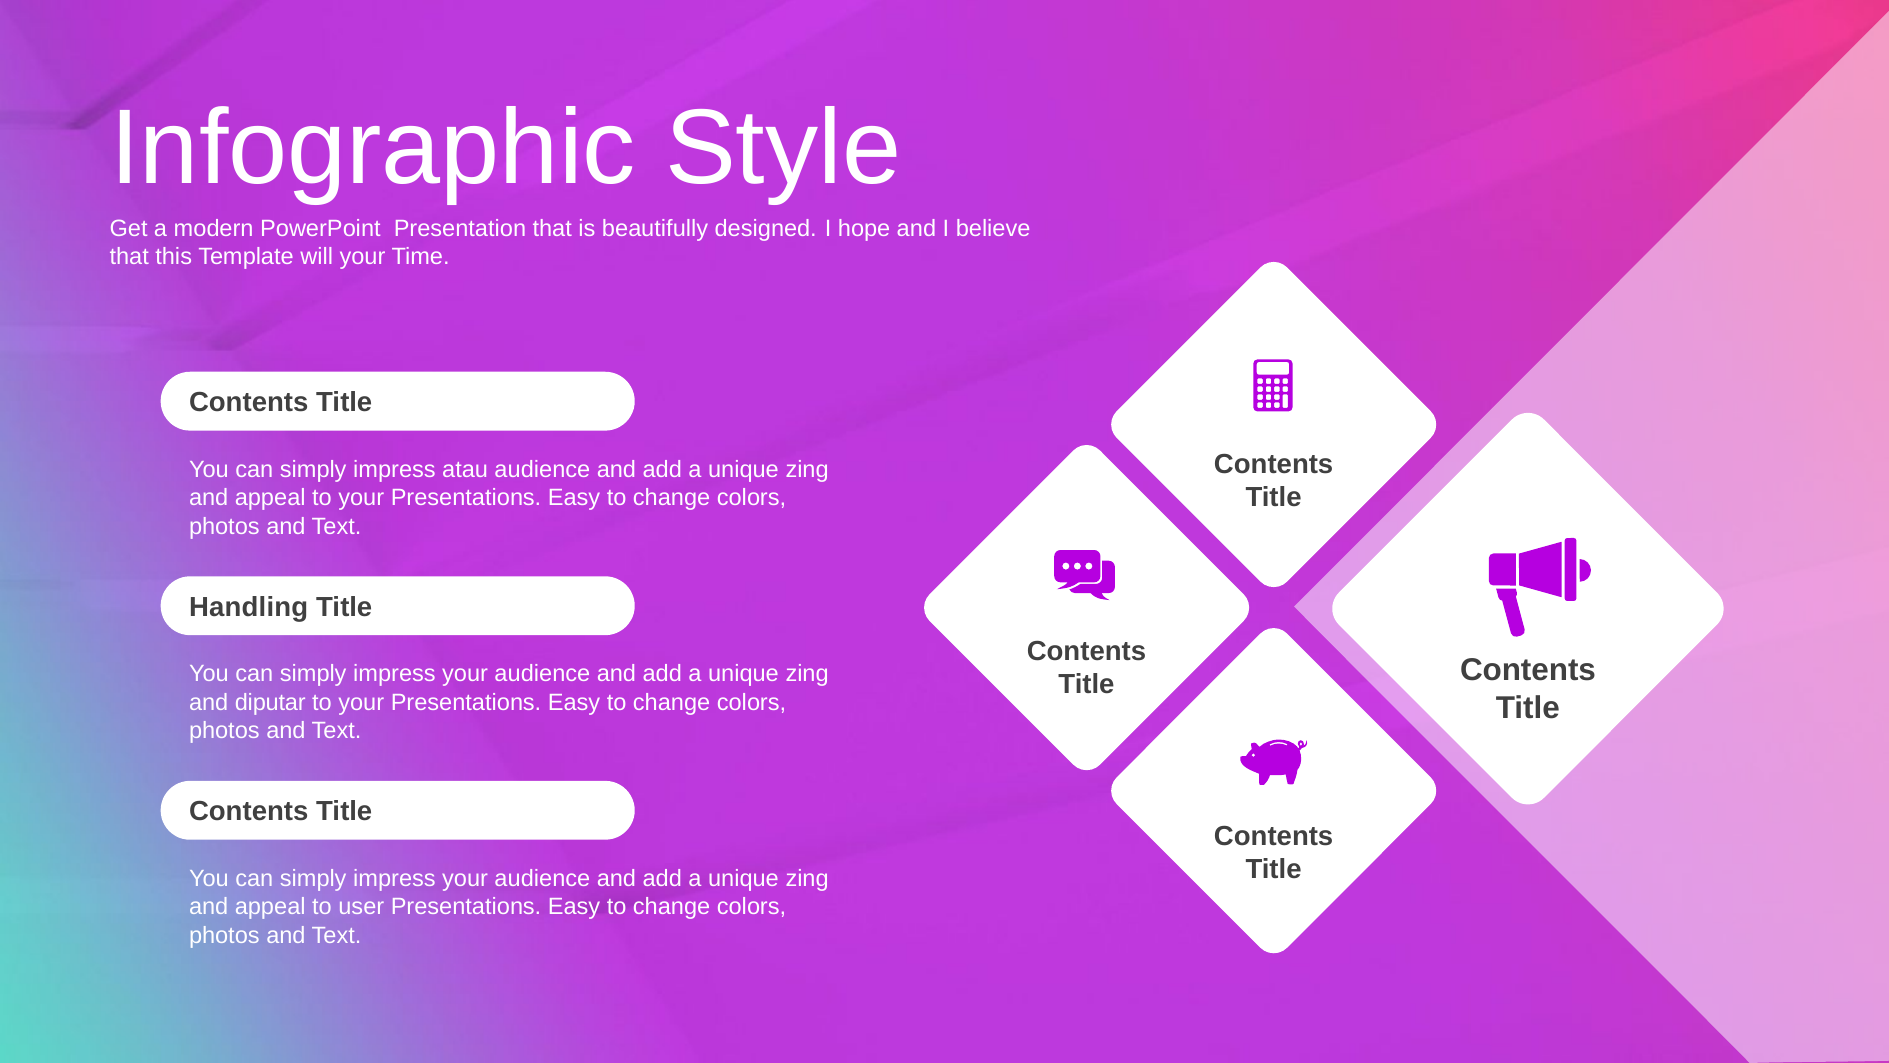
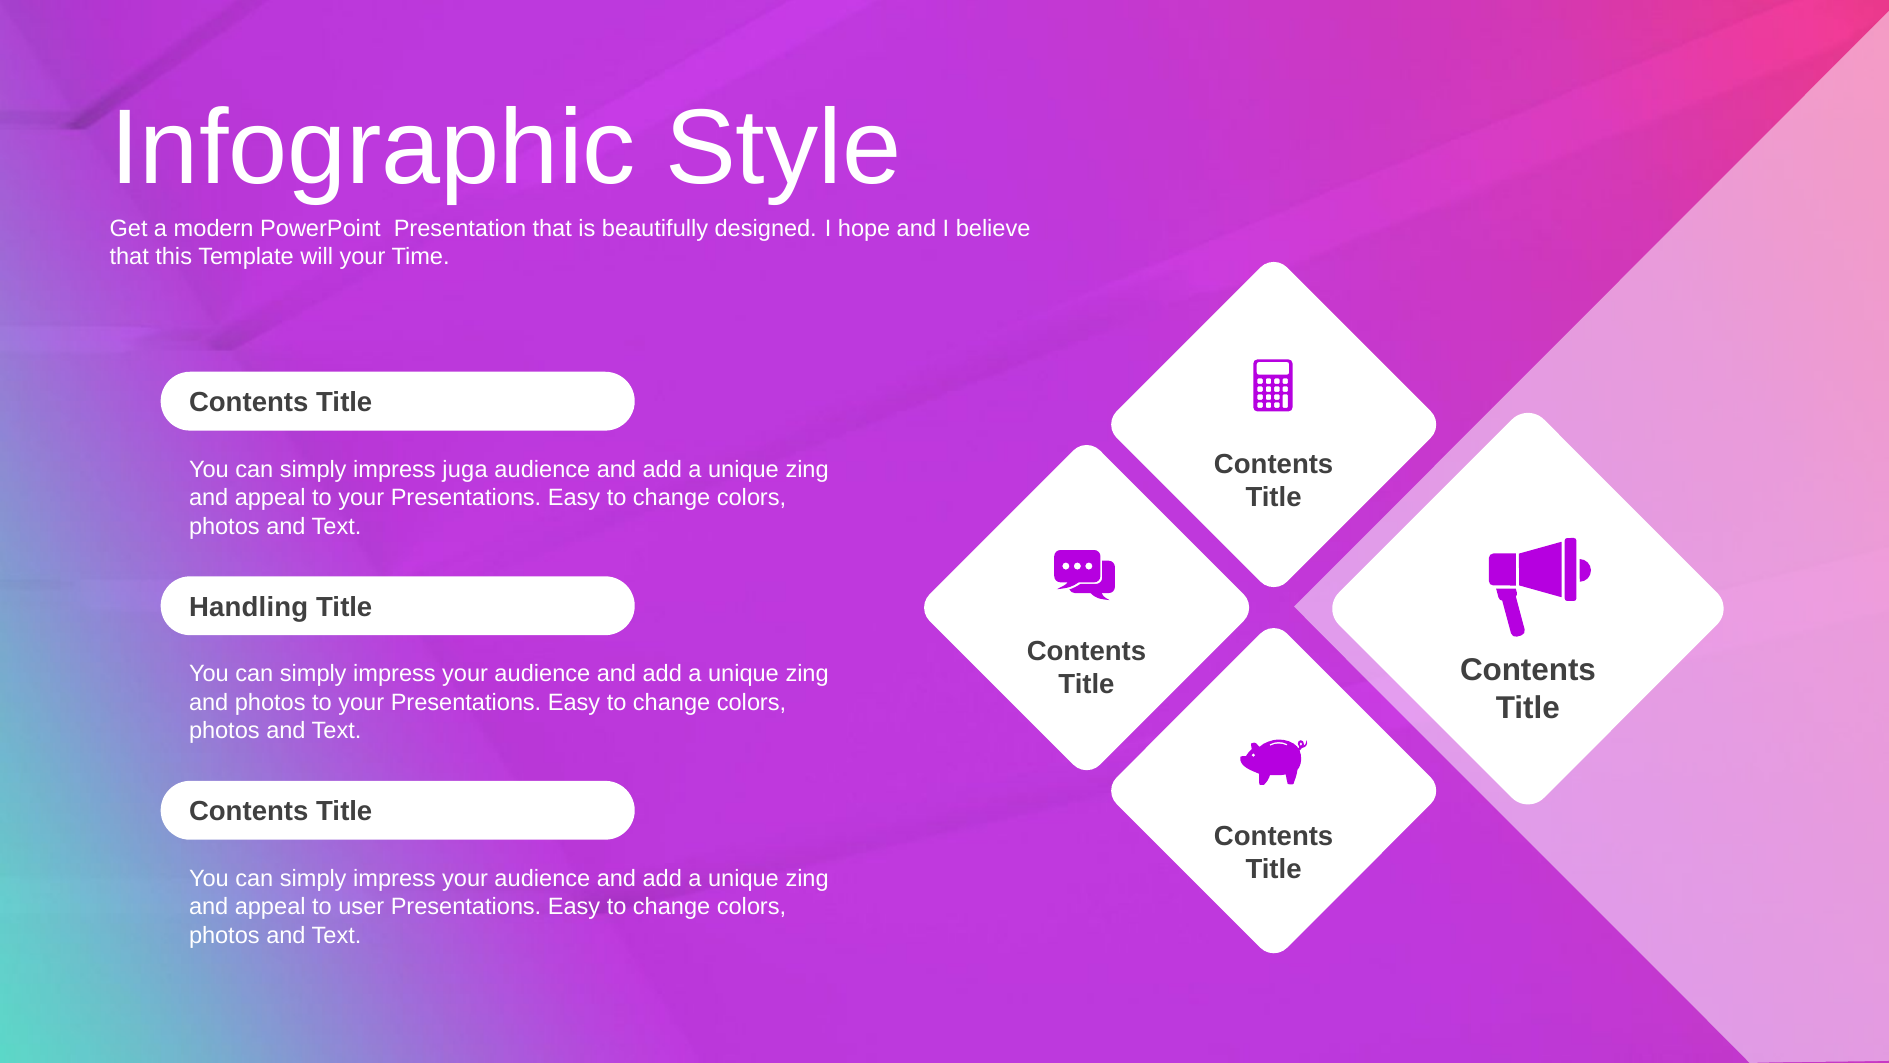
atau: atau -> juga
and diputar: diputar -> photos
